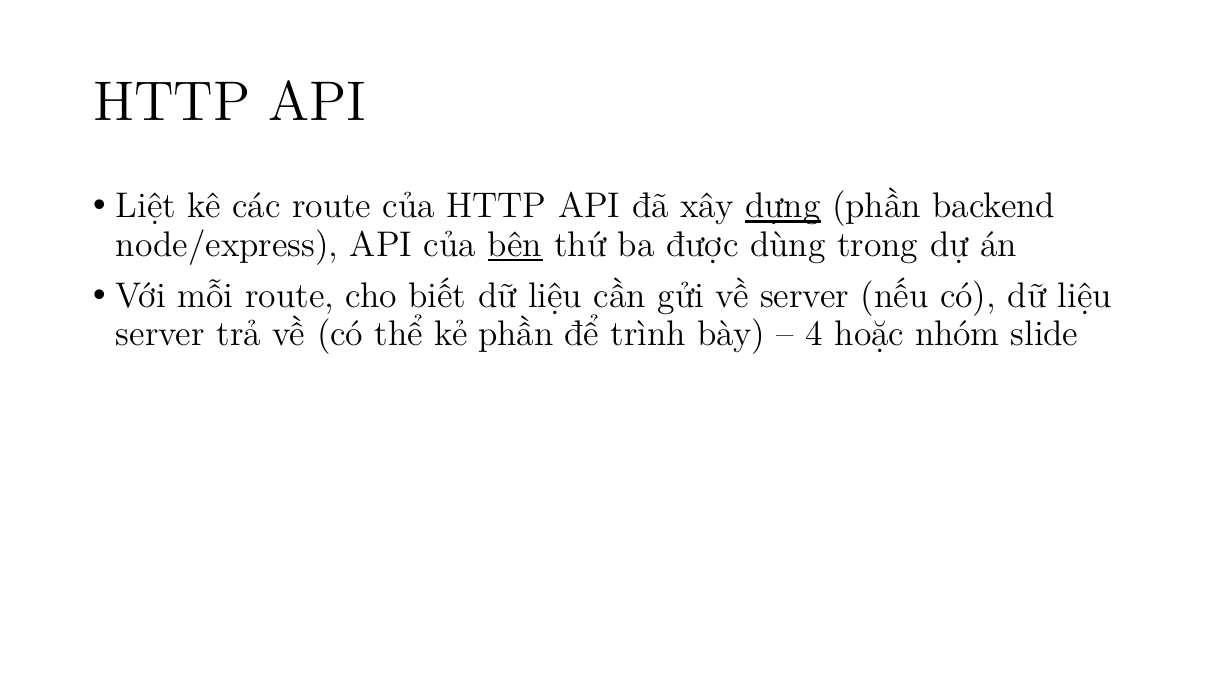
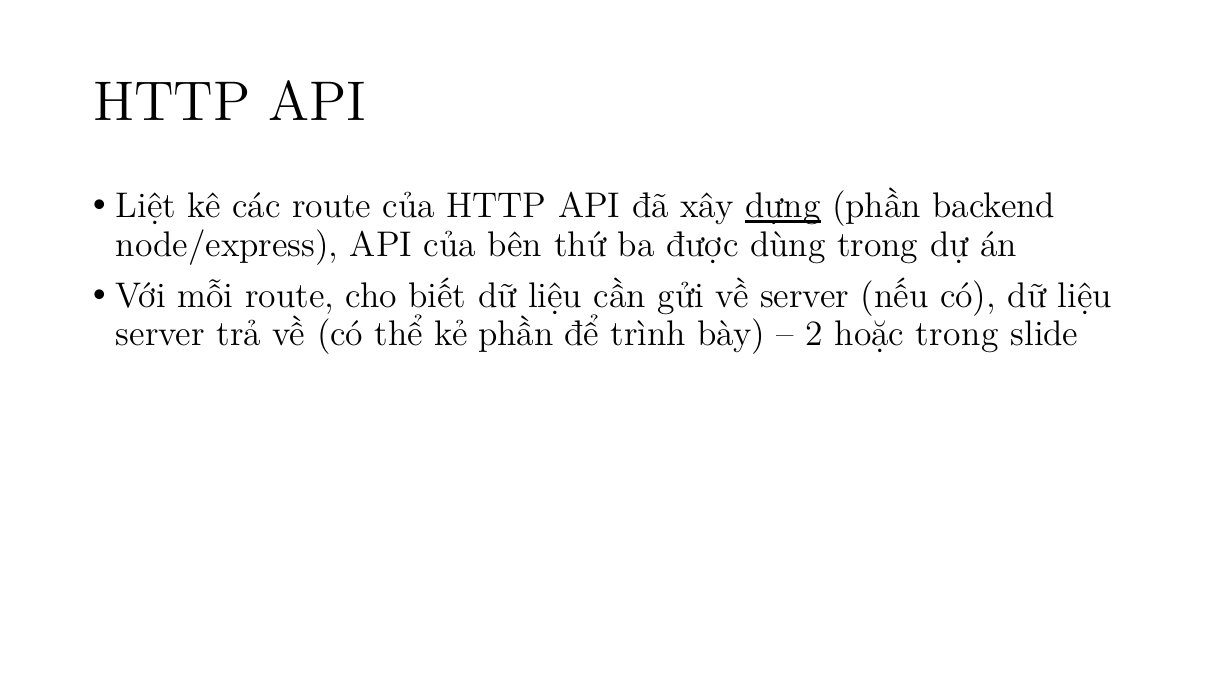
bên underline: present -> none
4: 4 -> 2
hoặc nhóm: nhóm -> trong
